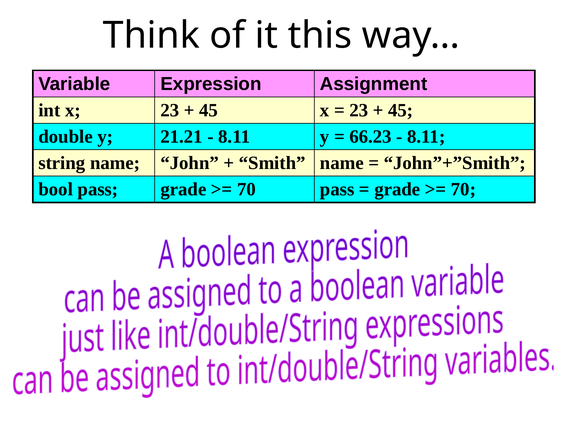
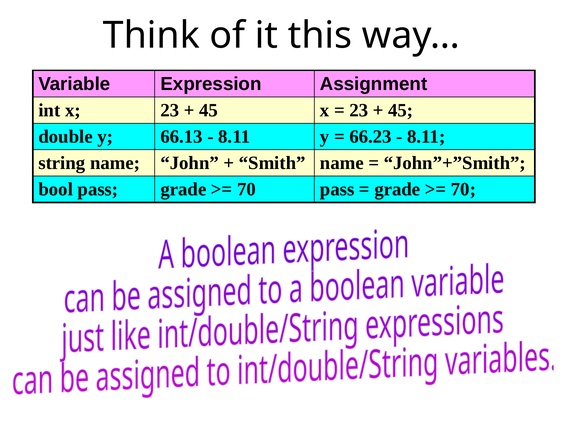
21.21: 21.21 -> 66.13
